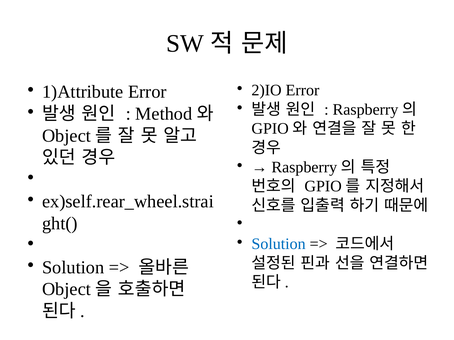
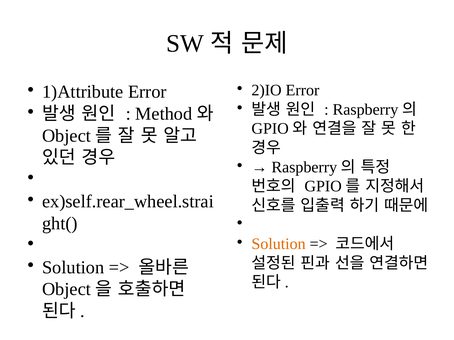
Solution at (279, 244) colour: blue -> orange
